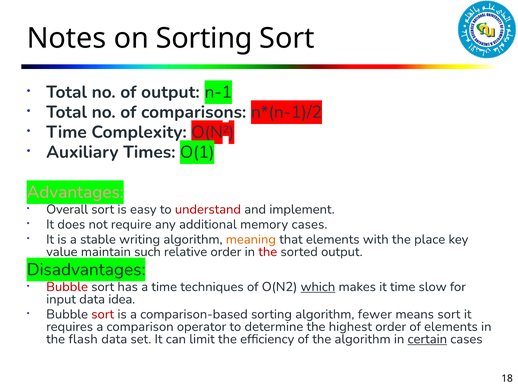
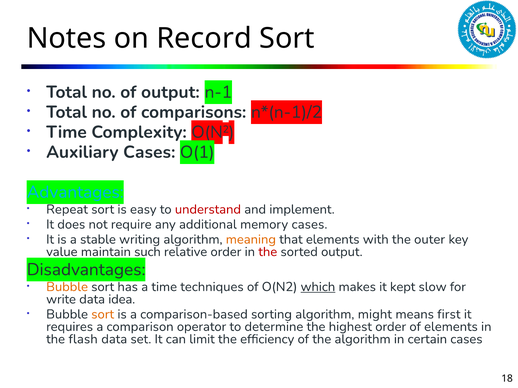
on Sorting: Sorting -> Record
Auxiliary Times: Times -> Cases
Advantages colour: pink -> light blue
Overall: Overall -> Repeat
place: place -> outer
Bubble at (67, 287) colour: red -> orange
it time: time -> kept
input: input -> write
sort at (103, 315) colour: red -> orange
fewer: fewer -> might
means sort: sort -> first
certain underline: present -> none
